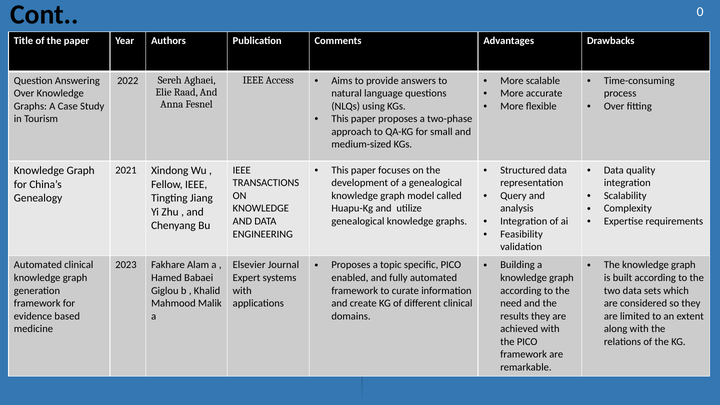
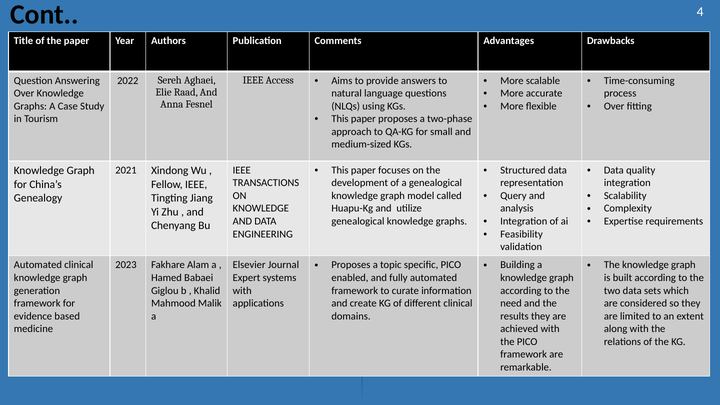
0: 0 -> 4
